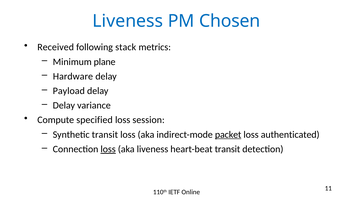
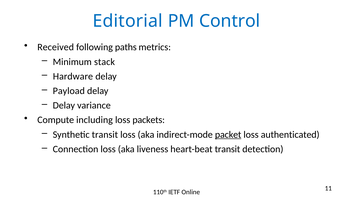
Liveness at (128, 21): Liveness -> Editorial
Chosen: Chosen -> Control
stack: stack -> paths
plane: plane -> stack
specified: specified -> including
session: session -> packets
loss at (108, 149) underline: present -> none
